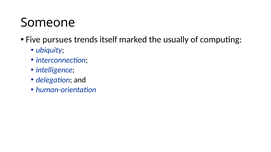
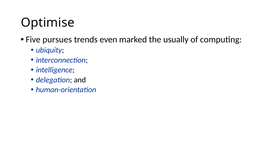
Someone: Someone -> Optimise
itself: itself -> even
